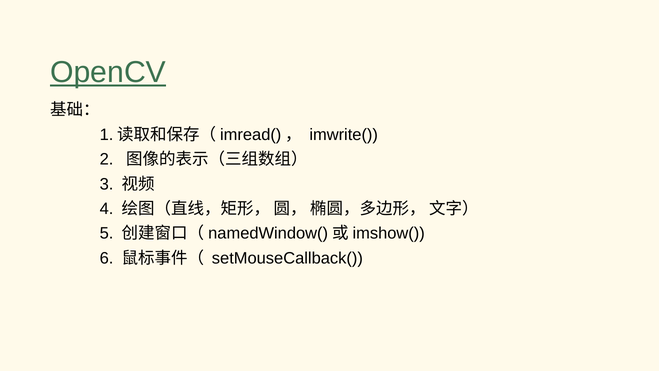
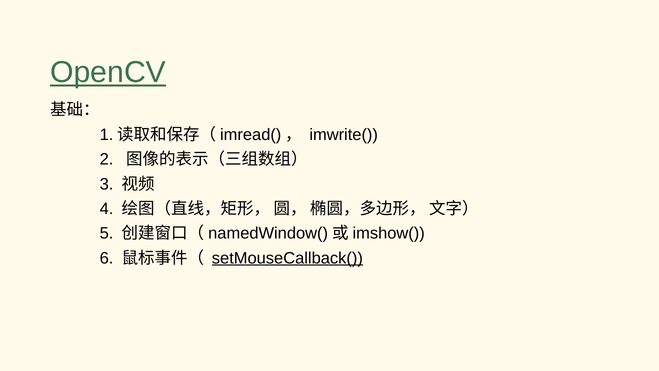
setMouseCallback( underline: none -> present
